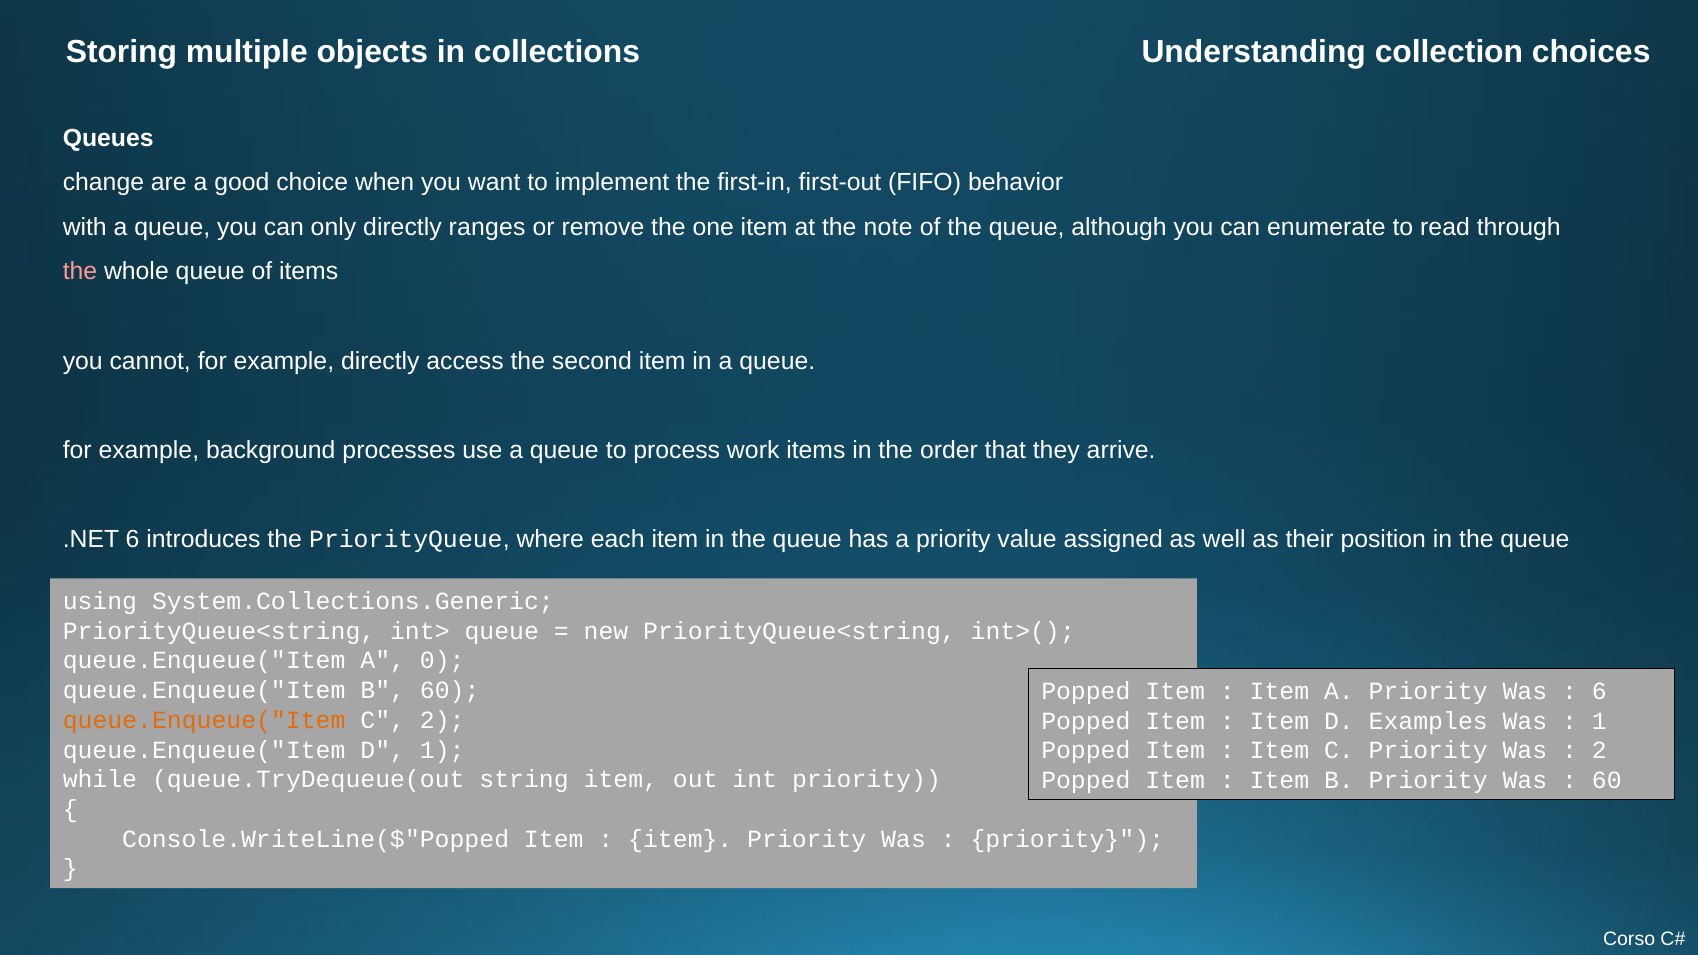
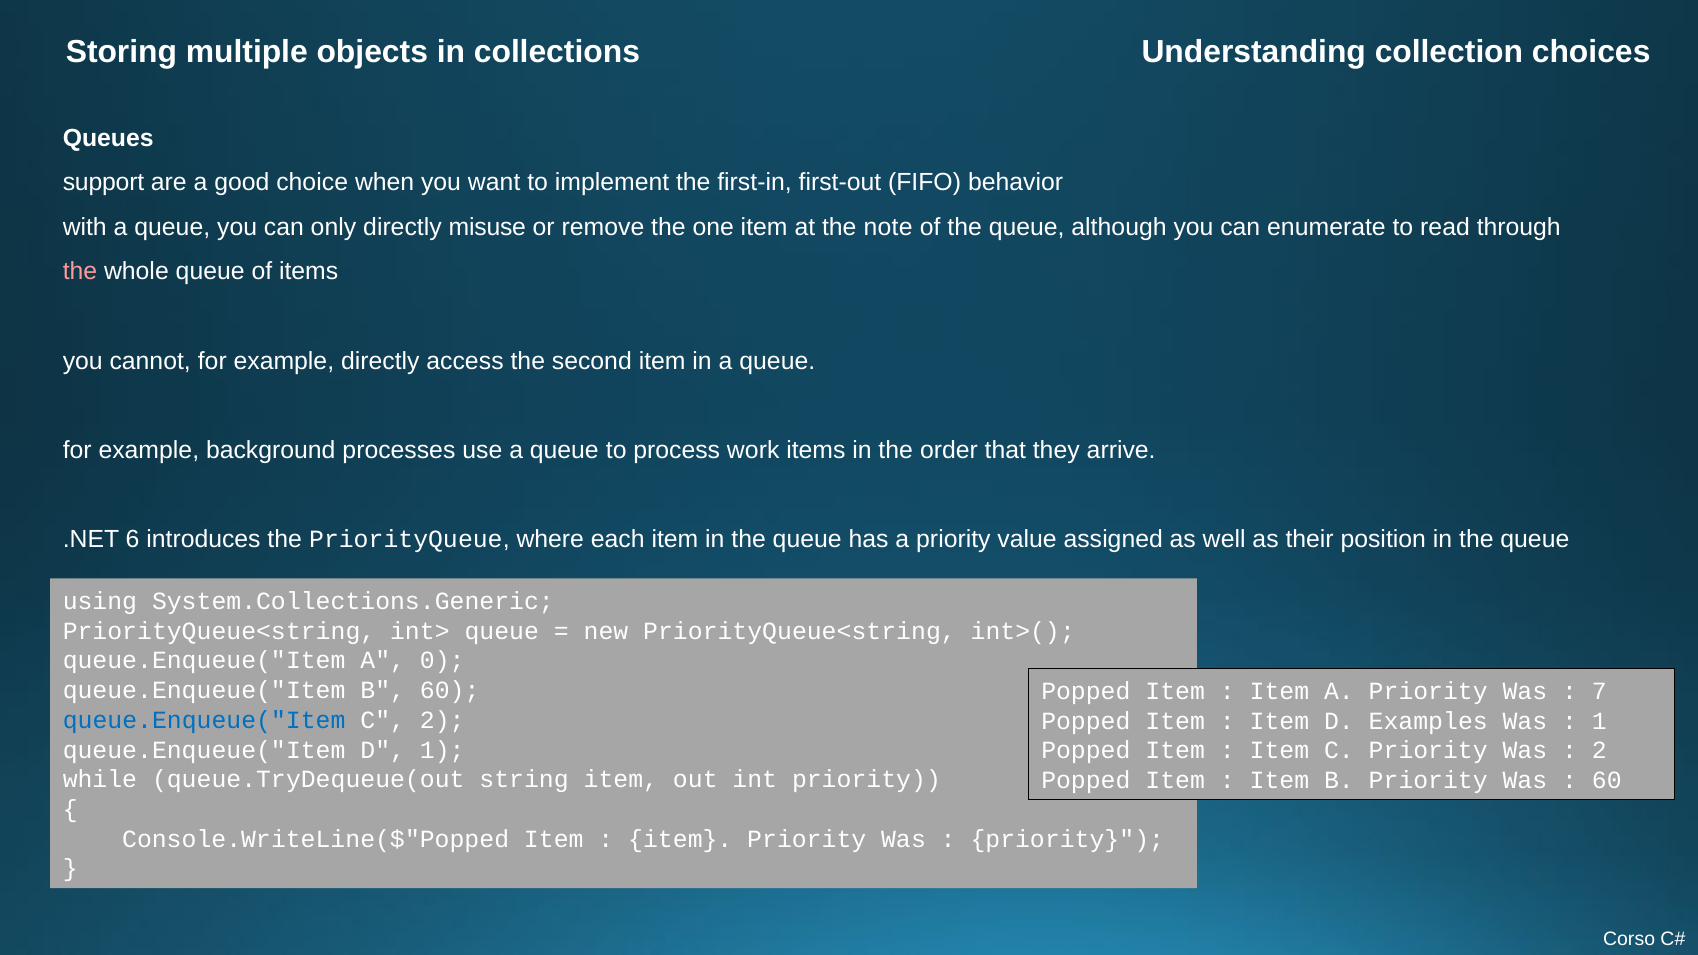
change: change -> support
ranges: ranges -> misuse
6 at (1599, 691): 6 -> 7
queue.Enqueue("Item at (204, 720) colour: orange -> blue
